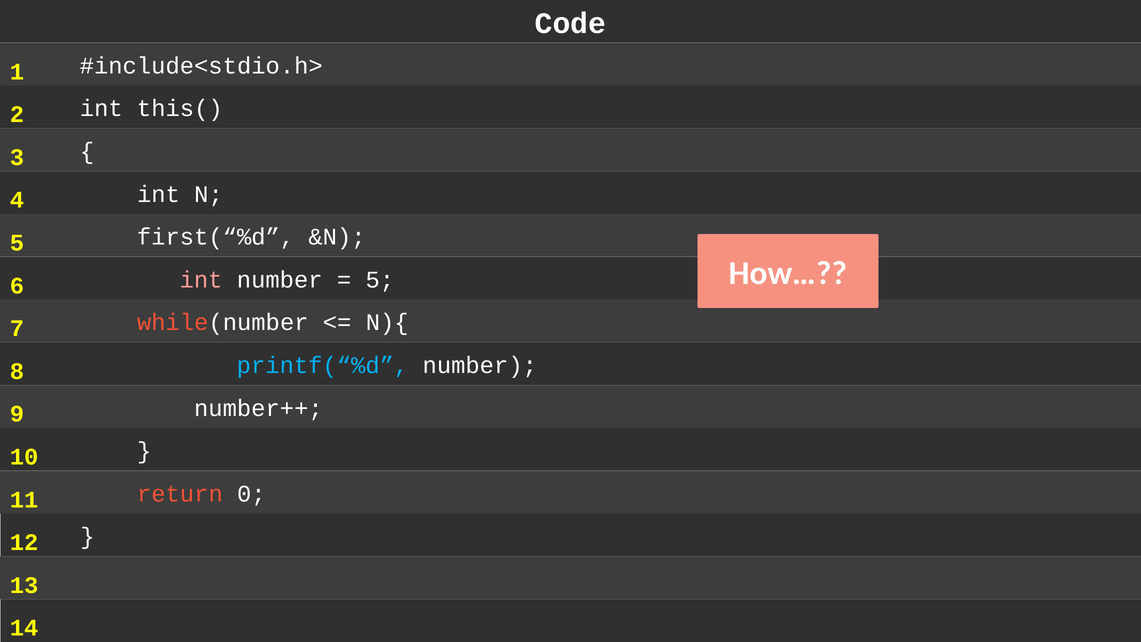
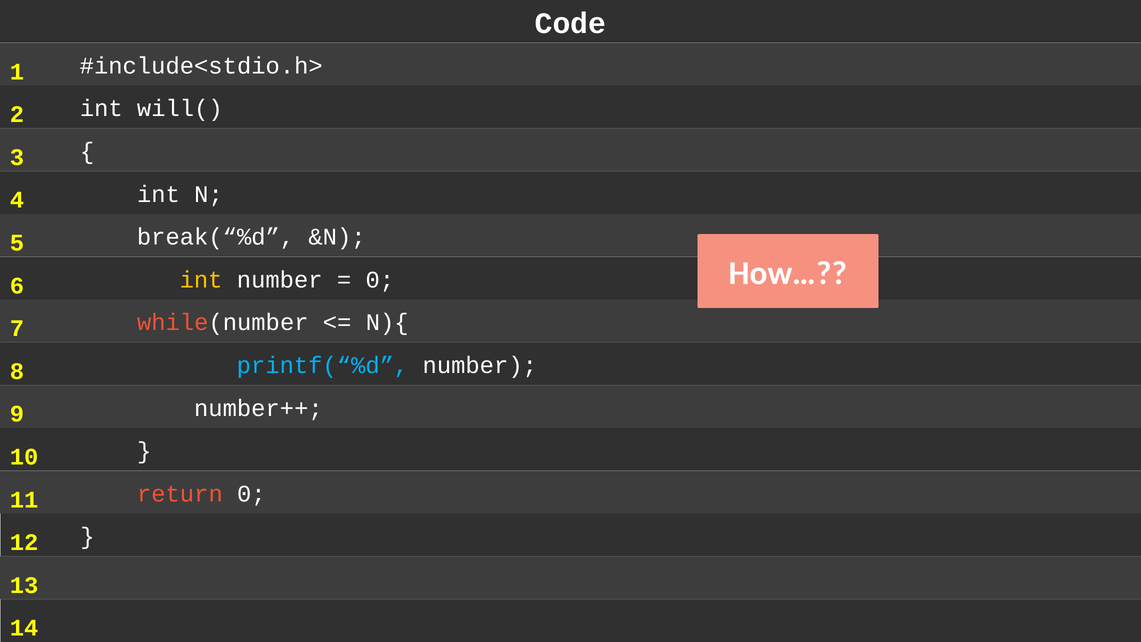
this(: this( -> will(
first(“%d: first(“%d -> break(“%d
int at (201, 280) colour: pink -> yellow
5 at (380, 280): 5 -> 0
